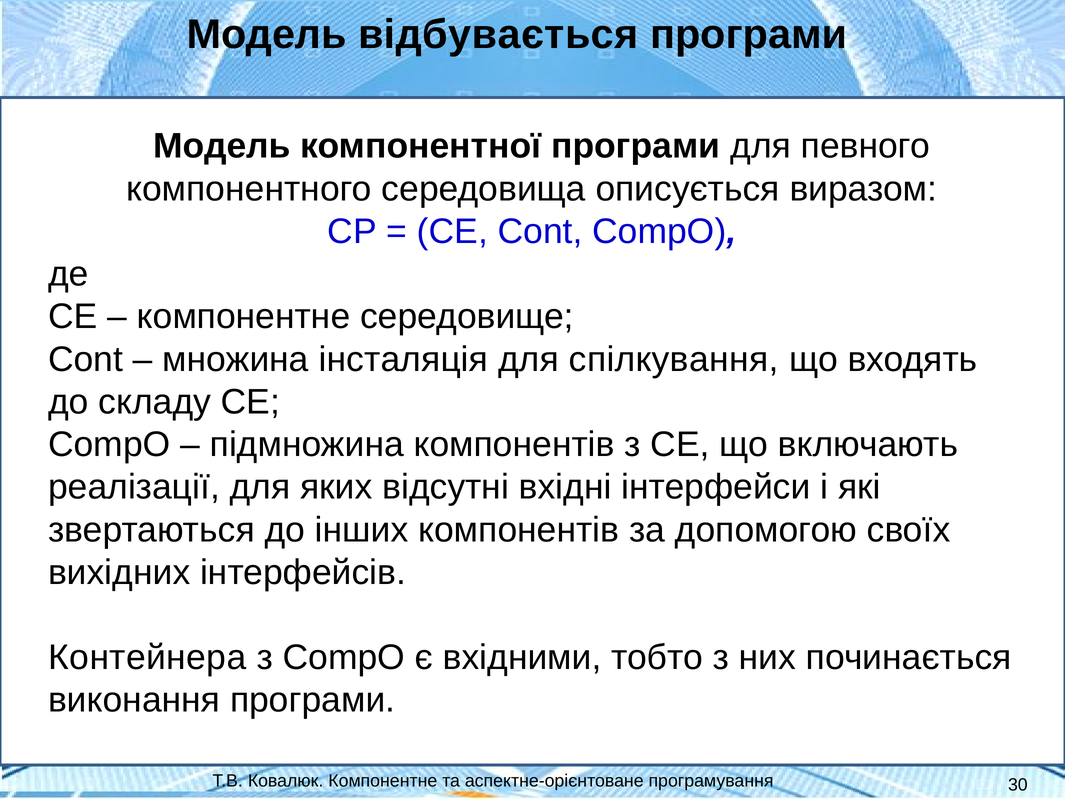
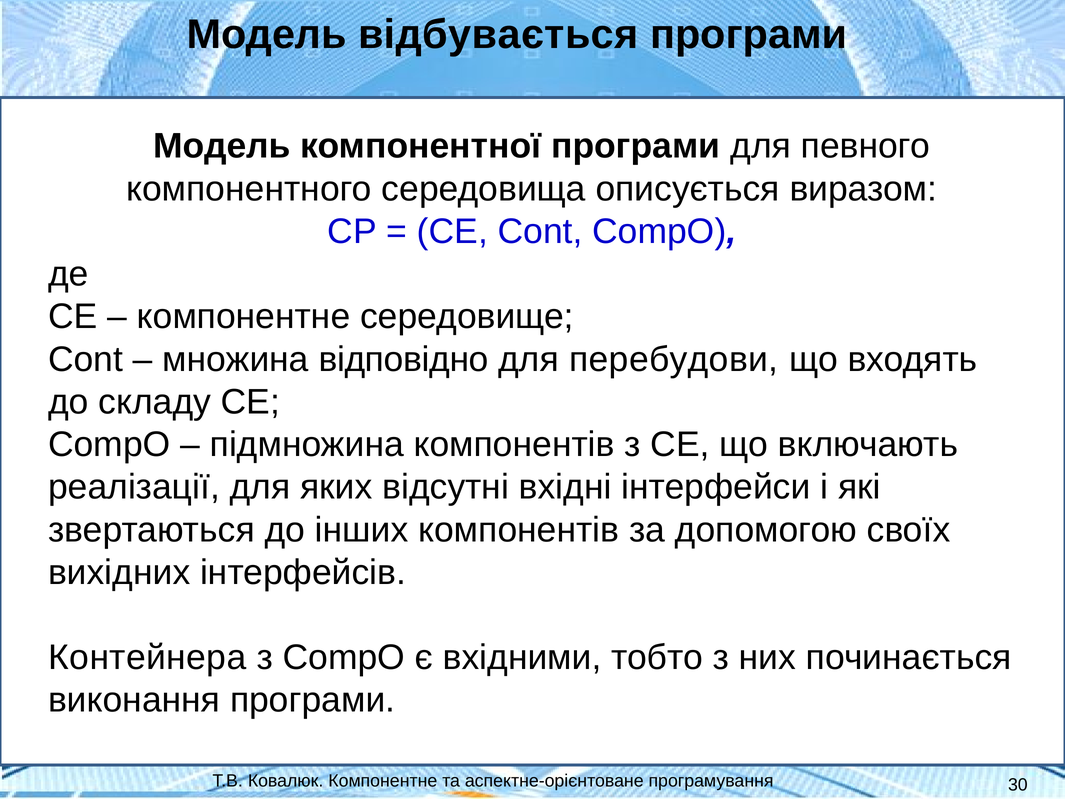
інсталяція: інсталяція -> відповідно
спілкування: спілкування -> перебудови
